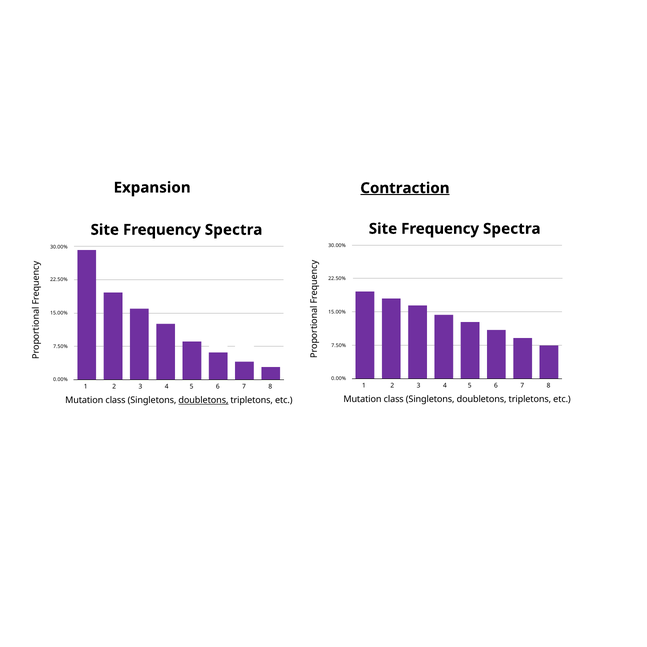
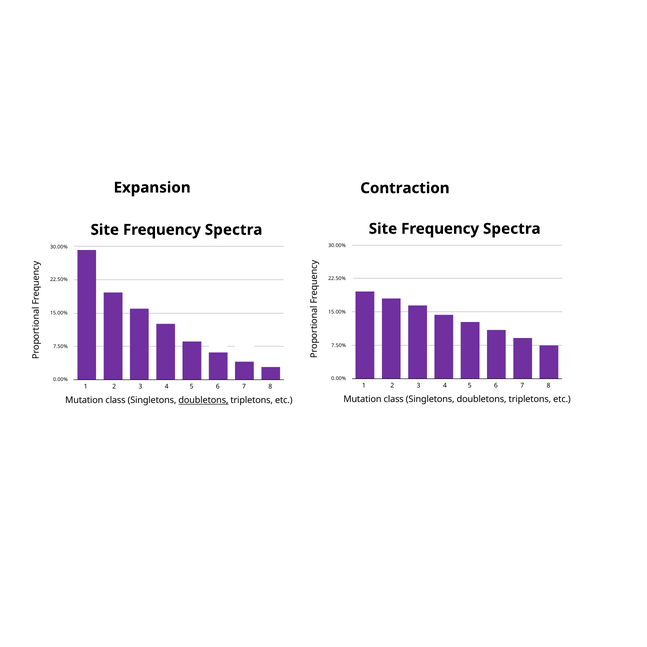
Contraction underline: present -> none
